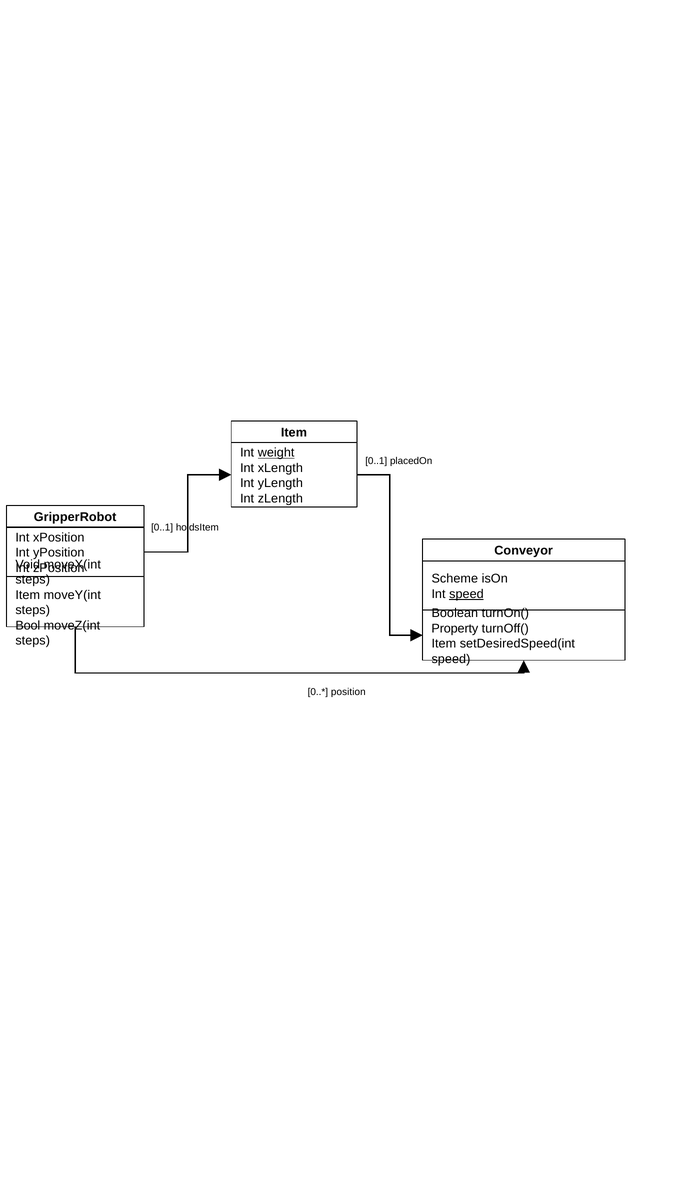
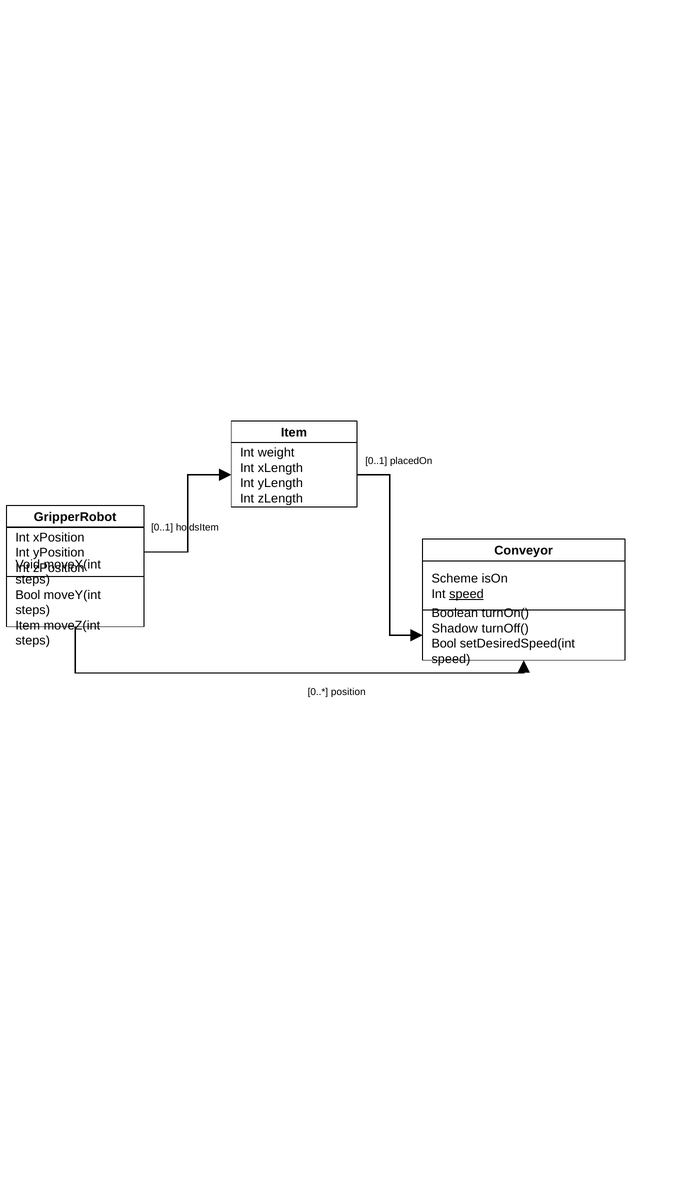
weight underline: present -> none
Item at (28, 595): Item -> Bool
Bool at (28, 625): Bool -> Item
Property: Property -> Shadow
Item at (444, 644): Item -> Bool
